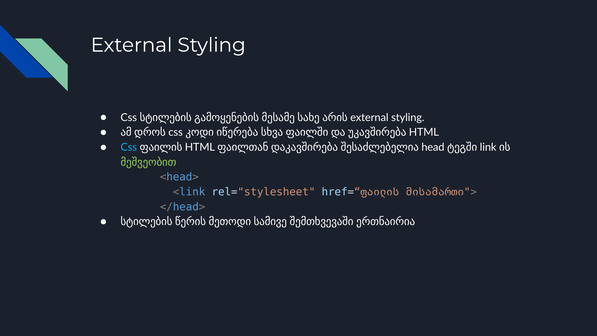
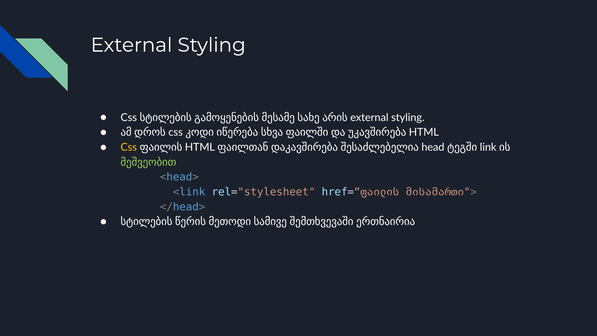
Css at (129, 147) colour: light blue -> yellow
